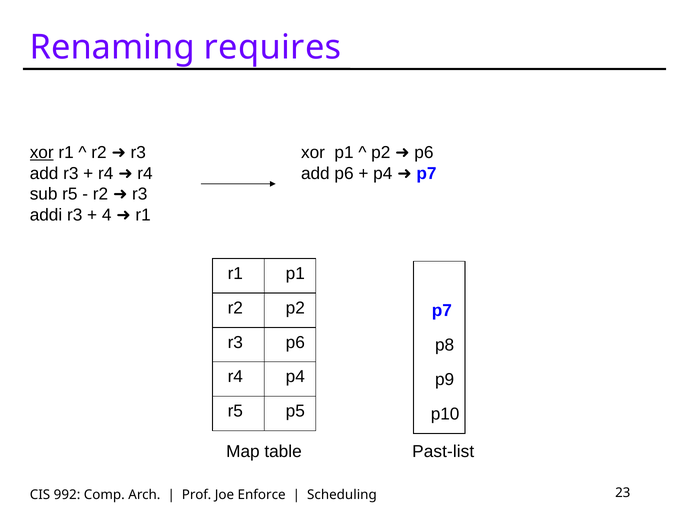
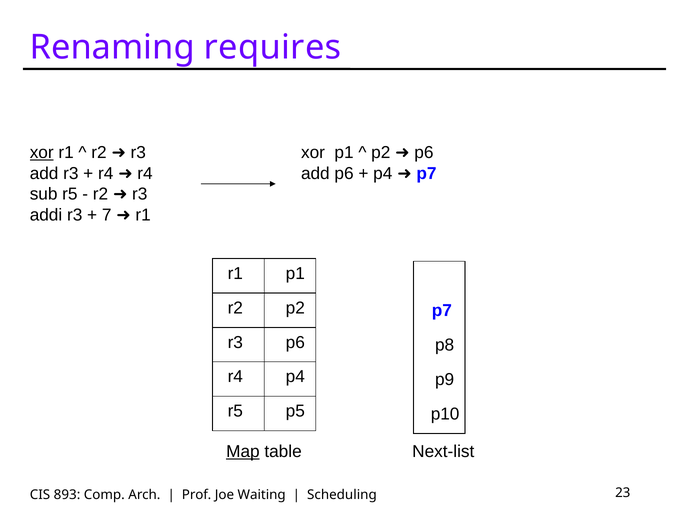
4: 4 -> 7
Map underline: none -> present
Past-list: Past-list -> Next-list
992: 992 -> 893
Enforce: Enforce -> Waiting
